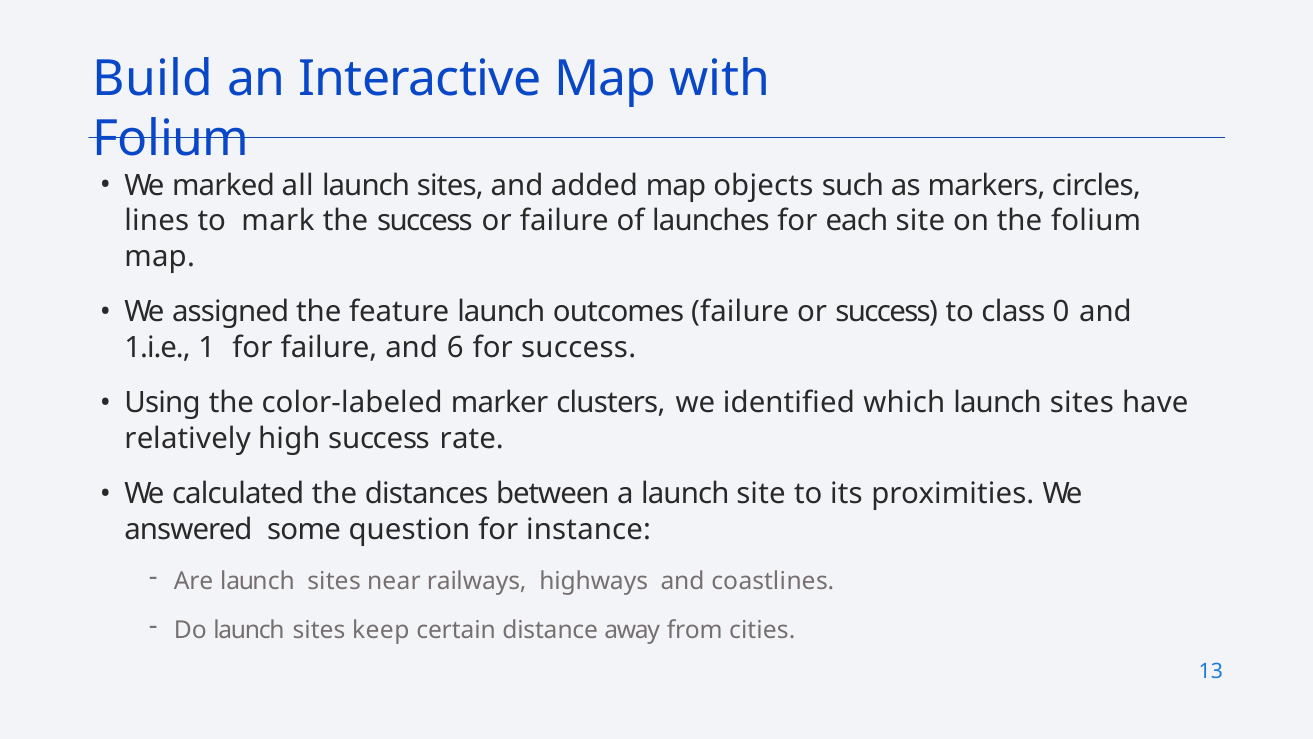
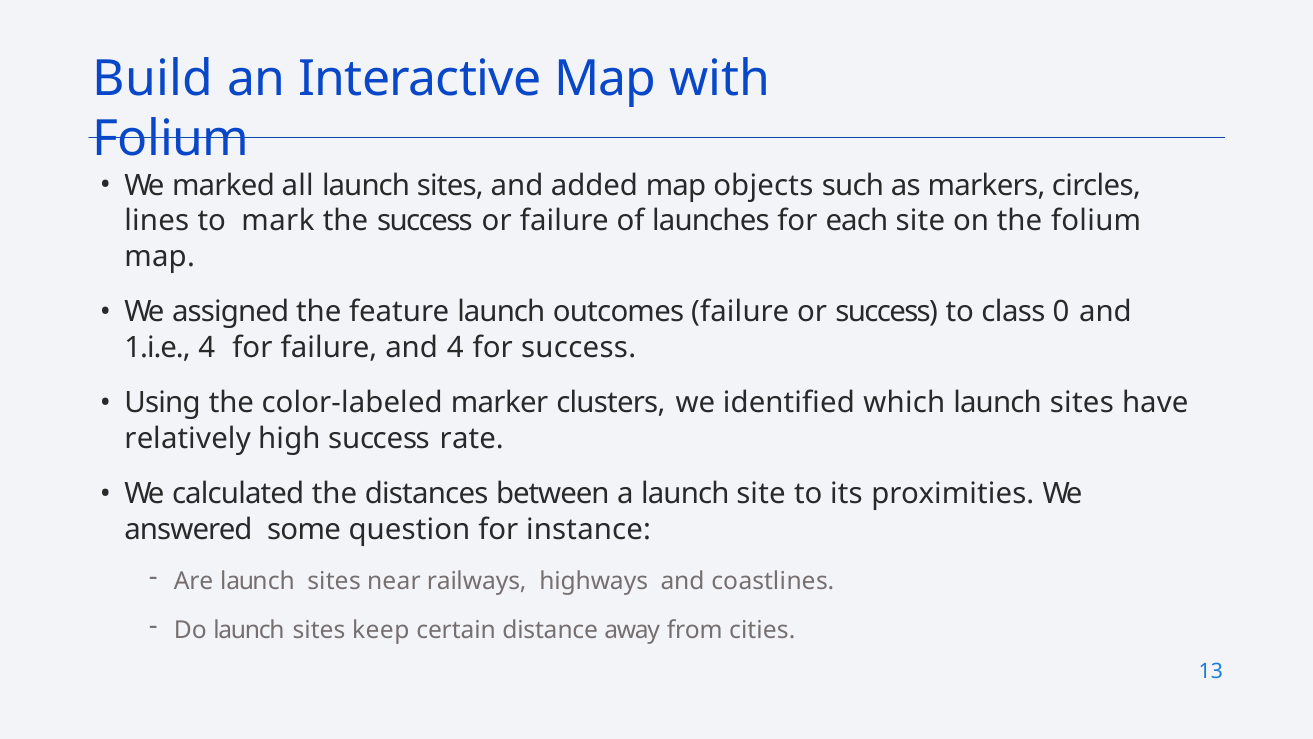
1.i.e 1: 1 -> 4
and 6: 6 -> 4
